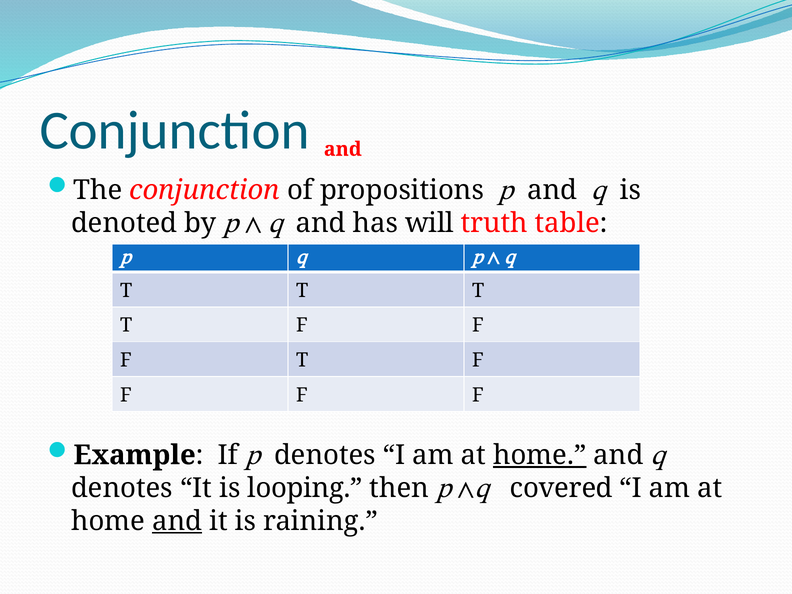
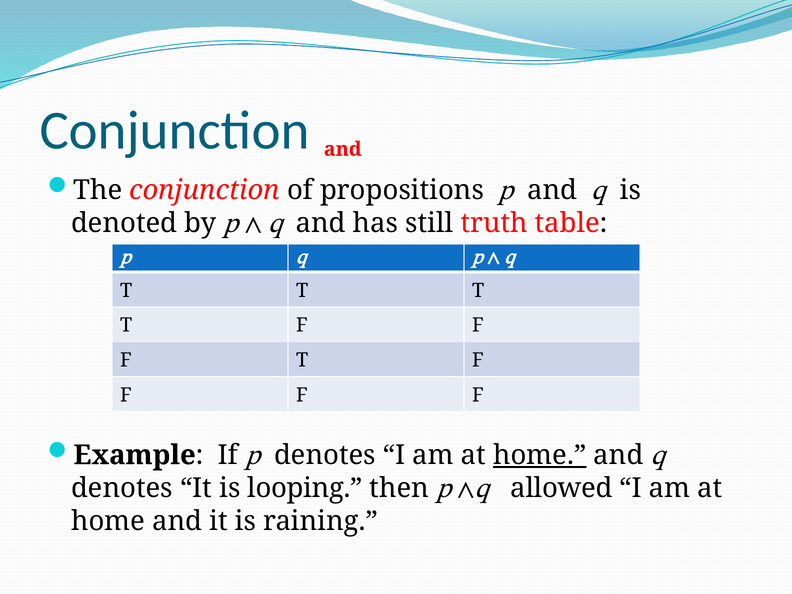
will: will -> still
covered: covered -> allowed
and at (177, 521) underline: present -> none
